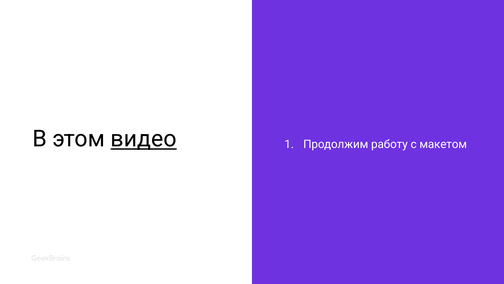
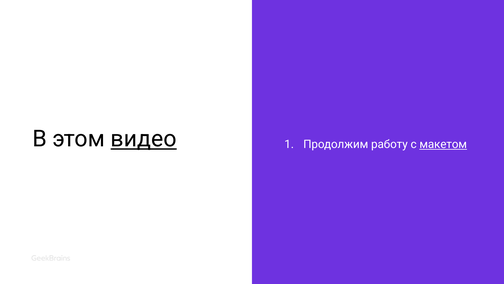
макетом underline: none -> present
